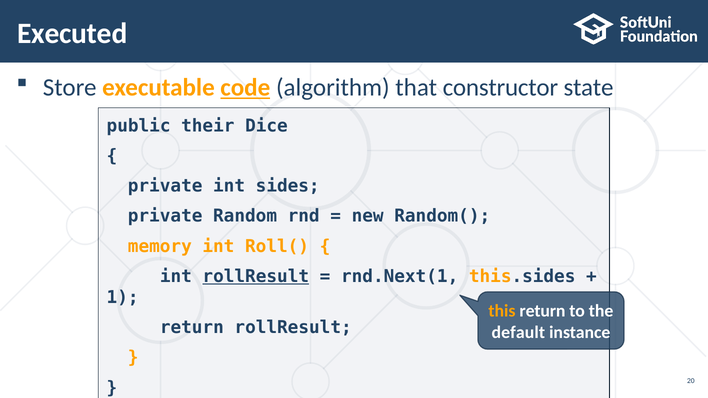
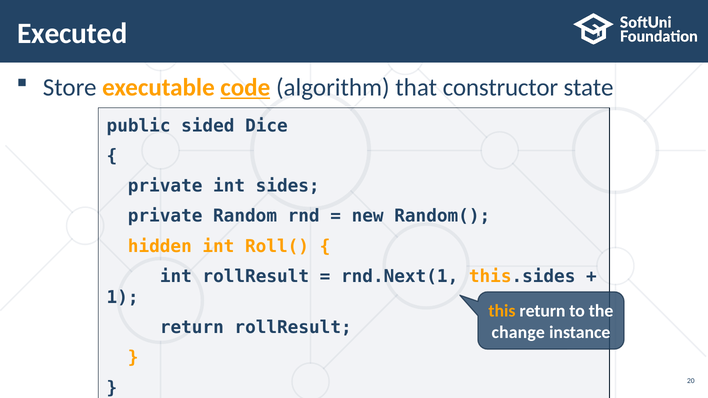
their: their -> sided
memory: memory -> hidden
rollResult at (256, 276) underline: present -> none
default: default -> change
